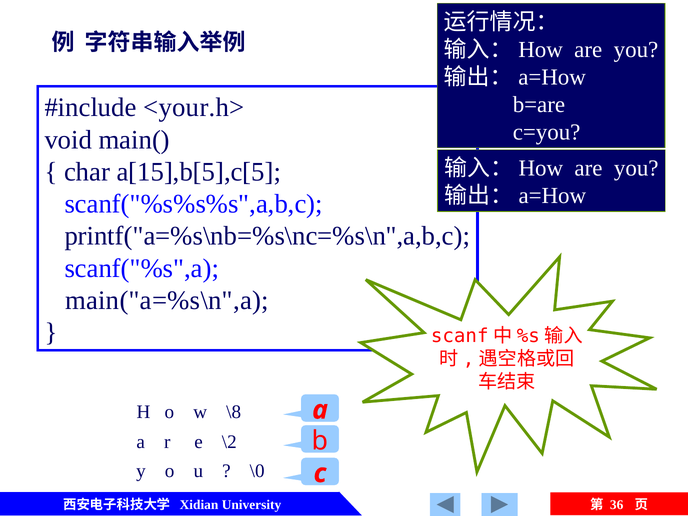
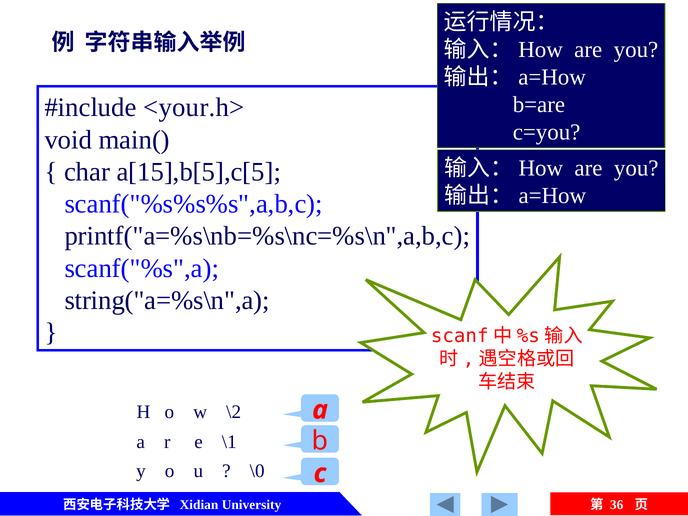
main("a=%s\n",a: main("a=%s\n",a -> string("a=%s\n",a
\8: \8 -> \2
\2: \2 -> \1
